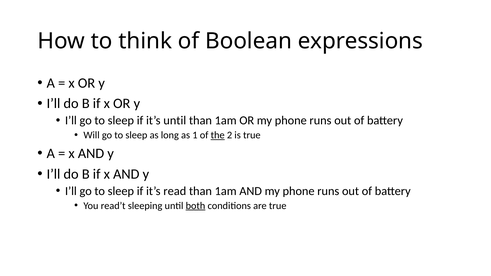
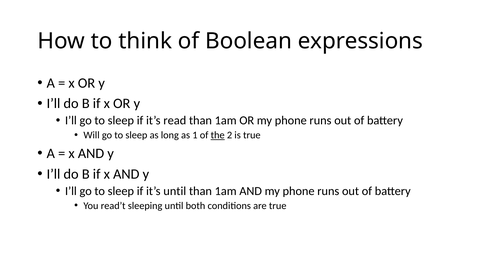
it’s until: until -> read
it’s read: read -> until
both underline: present -> none
